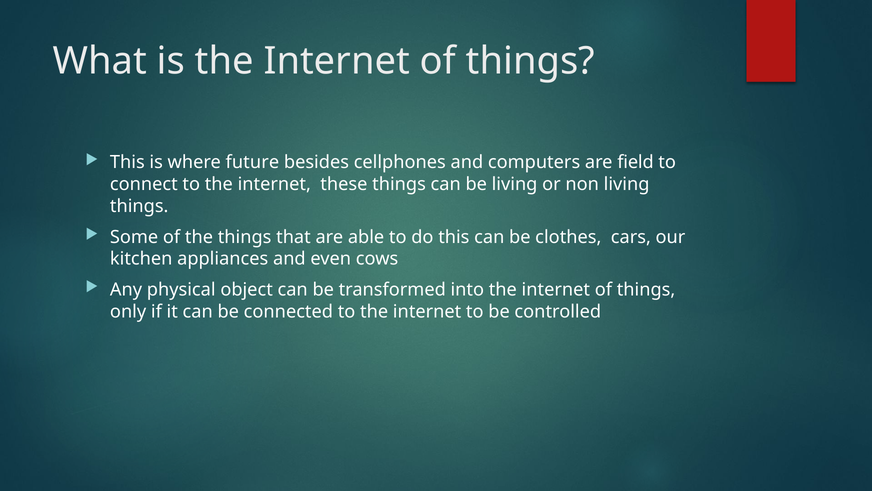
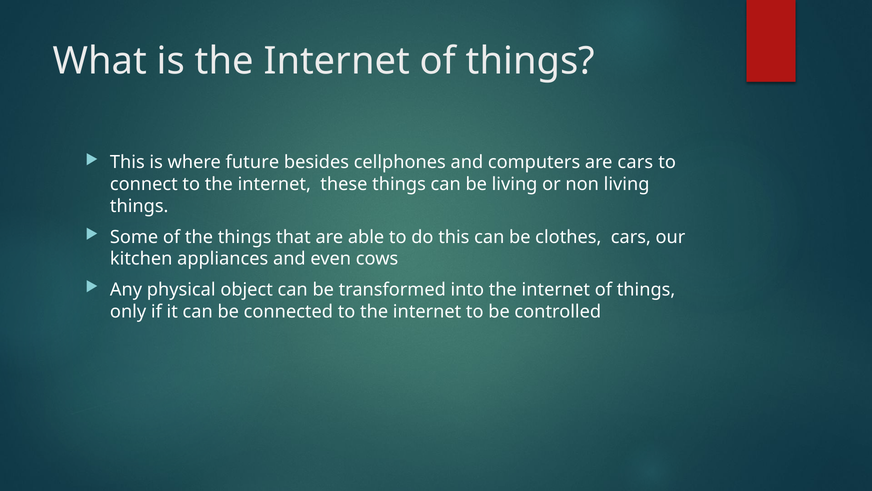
are field: field -> cars
